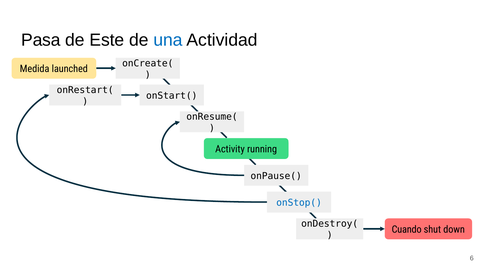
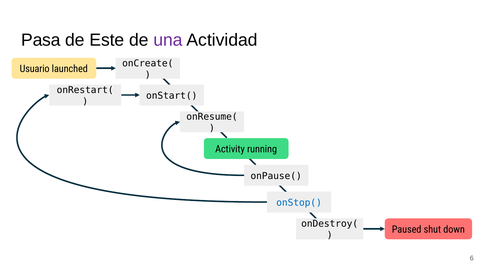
una colour: blue -> purple
Medida: Medida -> Usuario
Cuando: Cuando -> Paused
